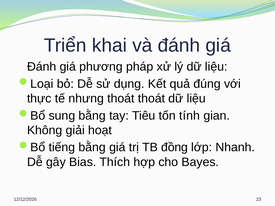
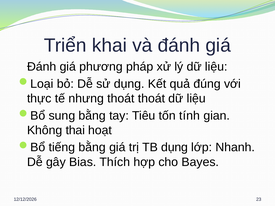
giải: giải -> thai
TB đồng: đồng -> dụng
